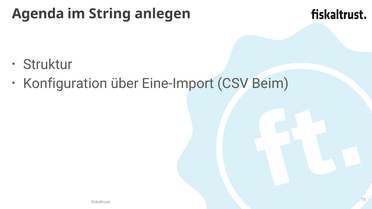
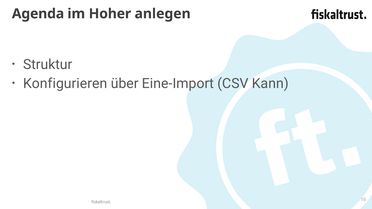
String: String -> Hoher
Konfiguration: Konfiguration -> Konfigurieren
Beim: Beim -> Kann
